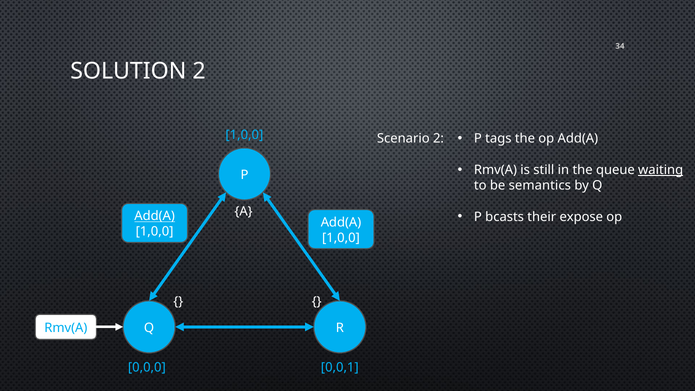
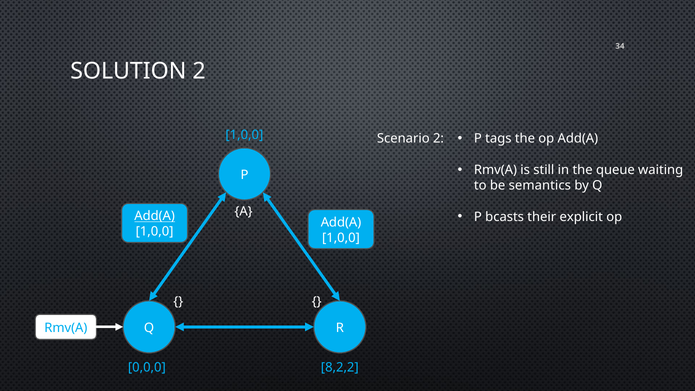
waiting underline: present -> none
expose: expose -> explicit
0,0,1: 0,0,1 -> 8,2,2
